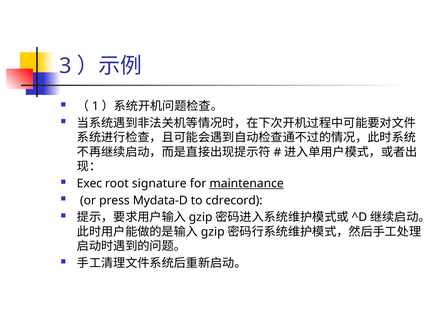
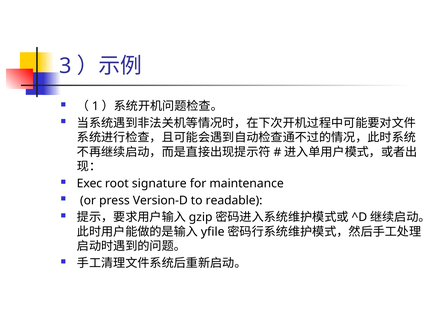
maintenance underline: present -> none
Mydata-D: Mydata-D -> Version-D
cdrecord: cdrecord -> readable
gzip at (213, 232): gzip -> yfile
